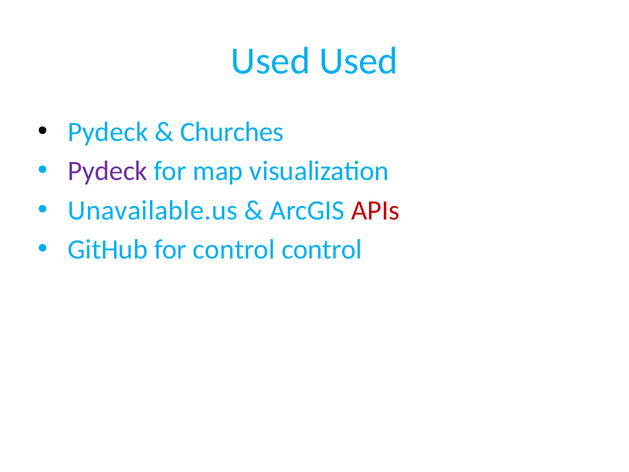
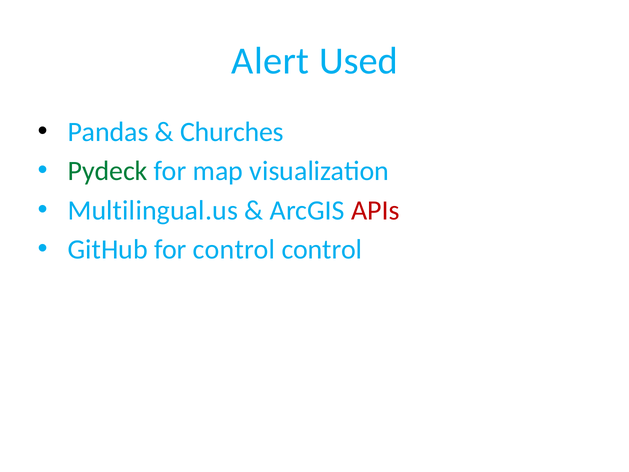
Used at (270, 61): Used -> Alert
Pydeck at (108, 132): Pydeck -> Pandas
Pydeck at (108, 171) colour: purple -> green
Unavailable.us: Unavailable.us -> Multilingual.us
